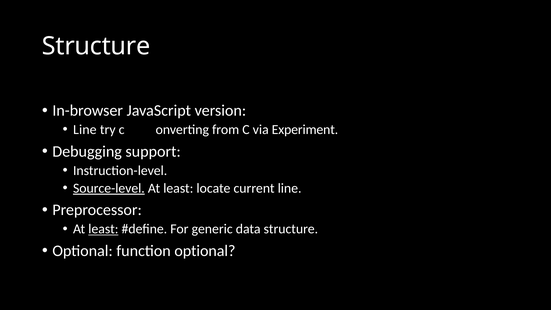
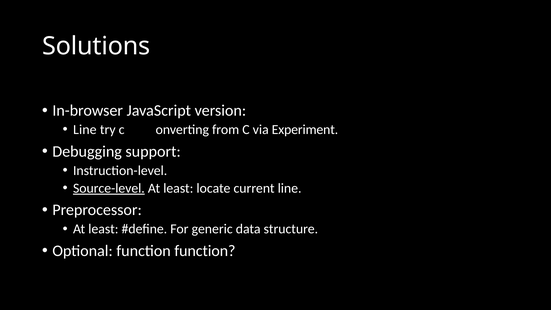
Structure at (96, 46): Structure -> Solutions
least at (103, 229) underline: present -> none
function optional: optional -> function
